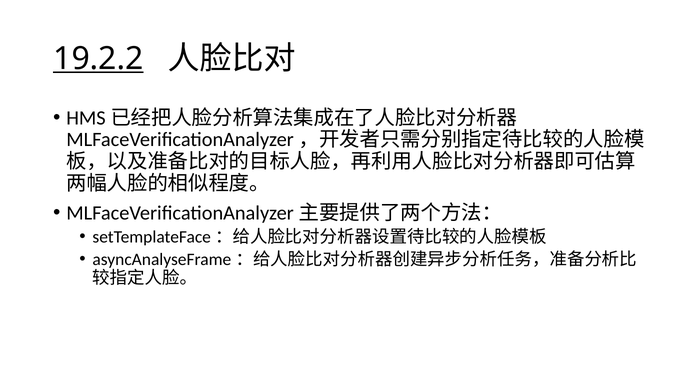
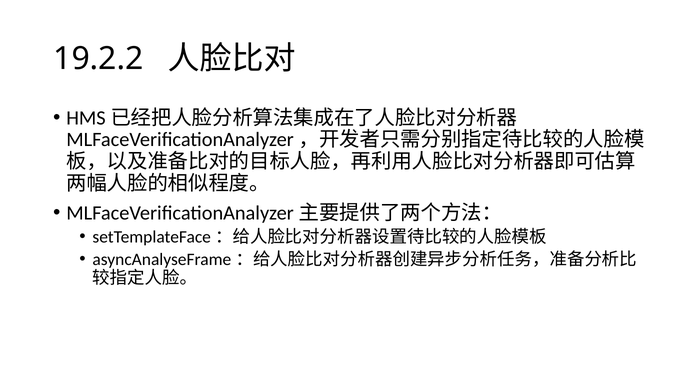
19.2.2 underline: present -> none
